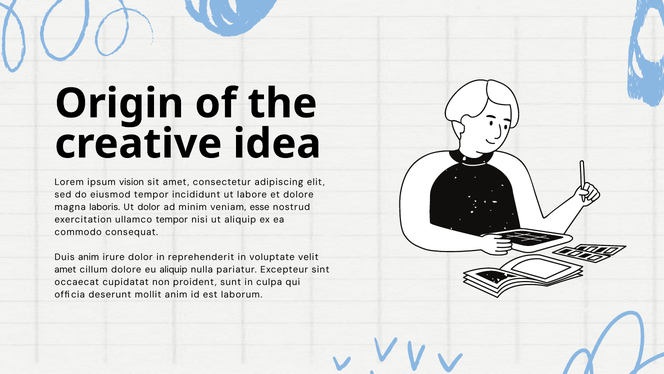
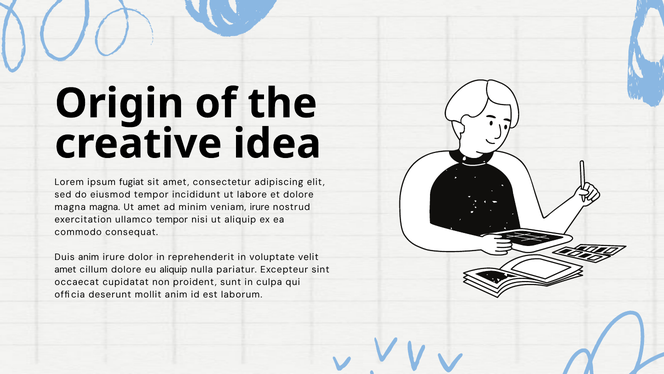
vision: vision -> fugiat
magna laboris: laboris -> magna
Ut dolor: dolor -> amet
veniam esse: esse -> irure
